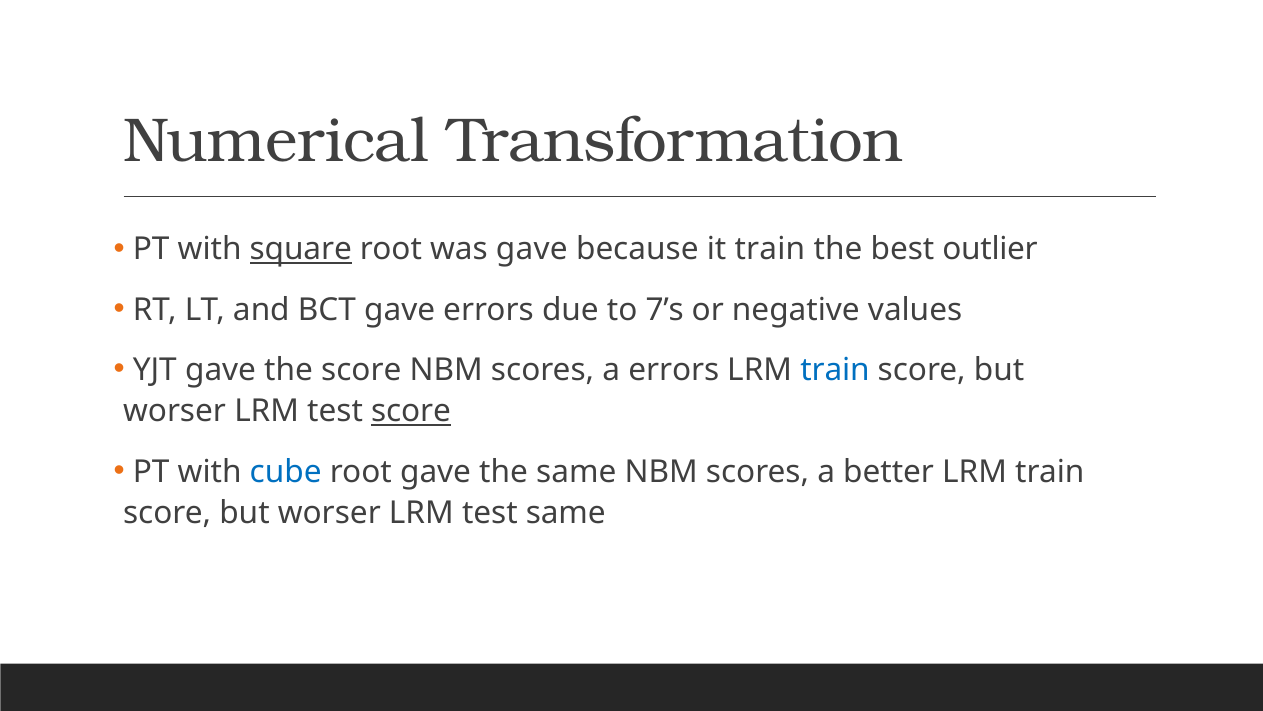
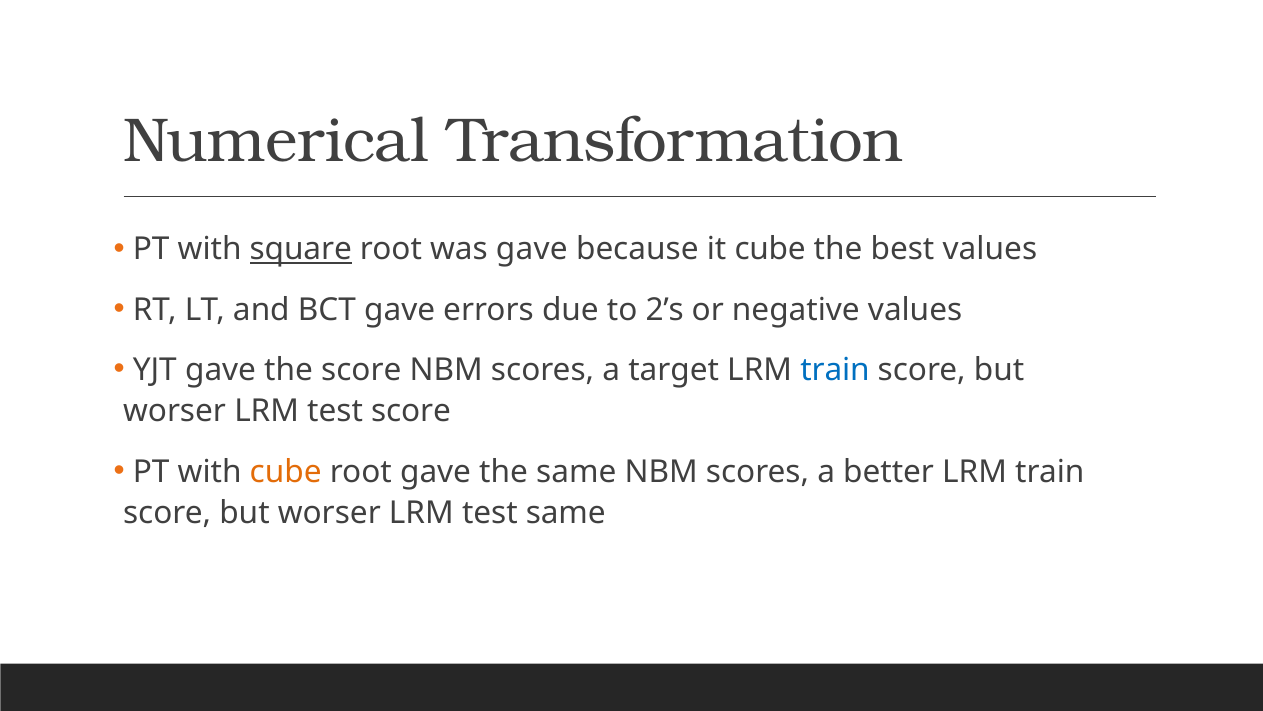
it train: train -> cube
best outlier: outlier -> values
7’s: 7’s -> 2’s
a errors: errors -> target
score at (411, 411) underline: present -> none
cube at (286, 471) colour: blue -> orange
